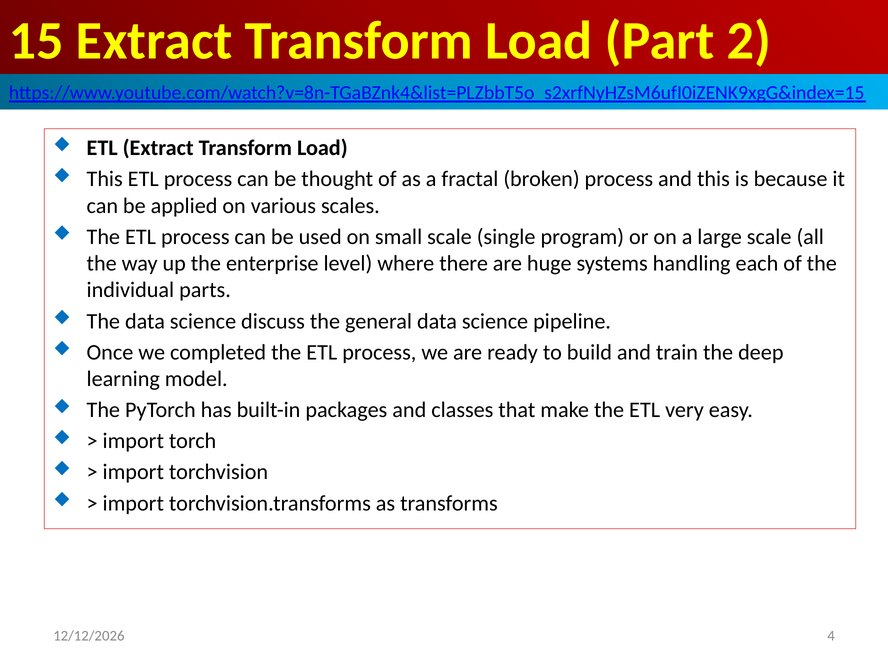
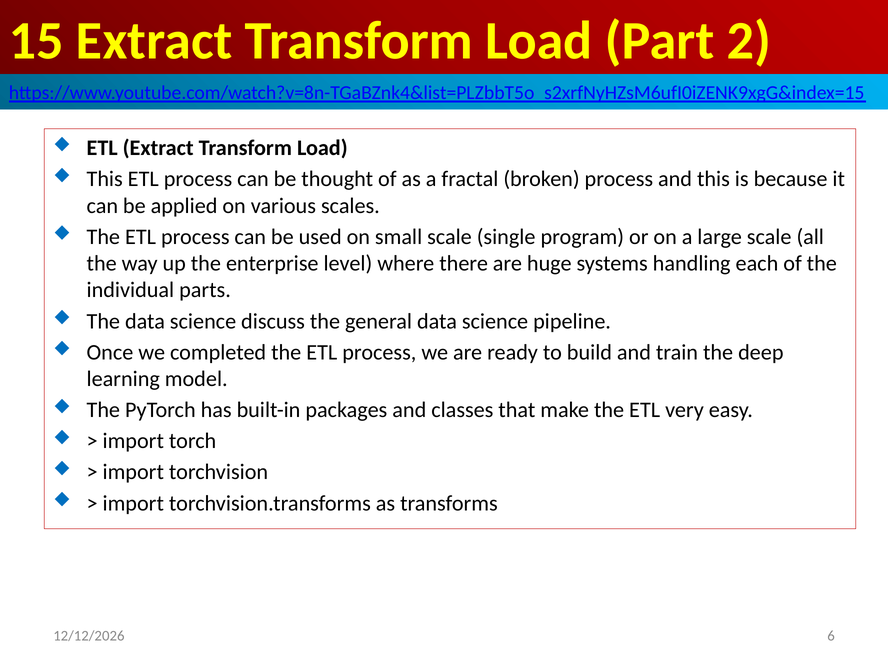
4: 4 -> 6
